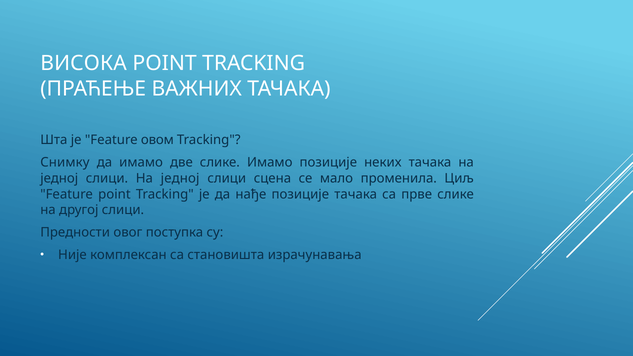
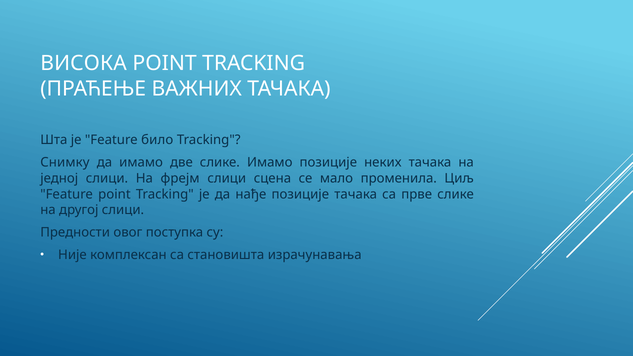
овом: овом -> било
слици На једној: једној -> фрејм
